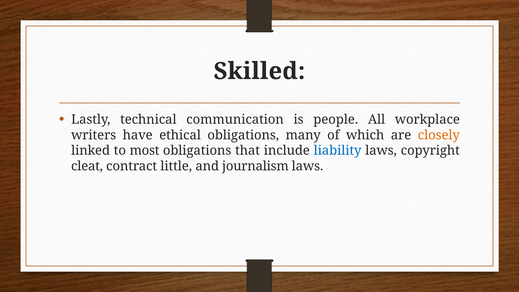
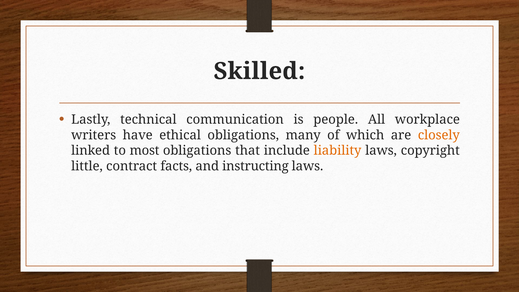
liability colour: blue -> orange
cleat: cleat -> little
little: little -> facts
journalism: journalism -> instructing
